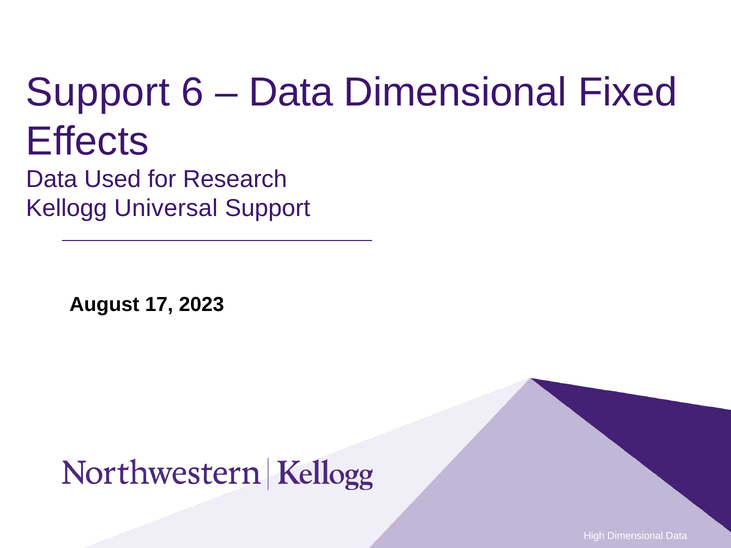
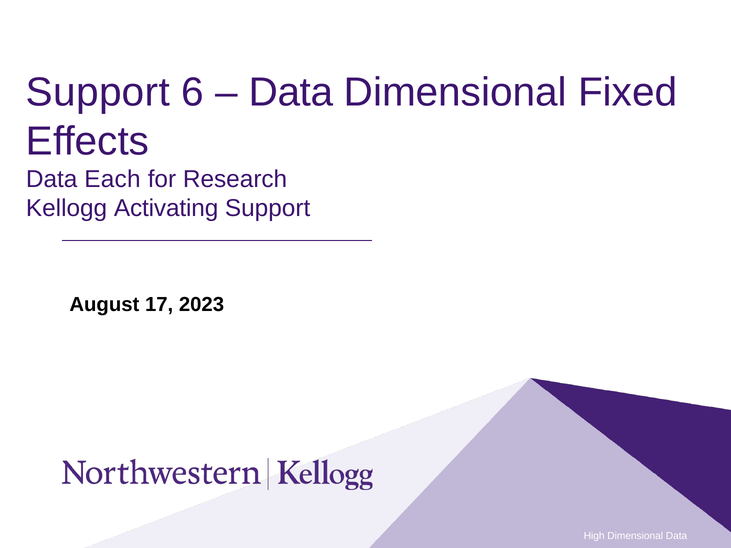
Used: Used -> Each
Universal: Universal -> Activating
